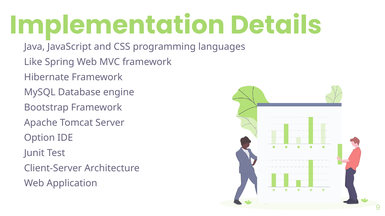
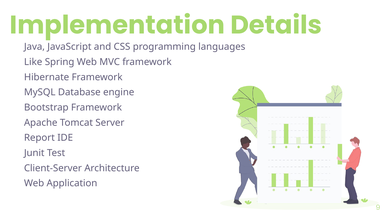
Option: Option -> Report
